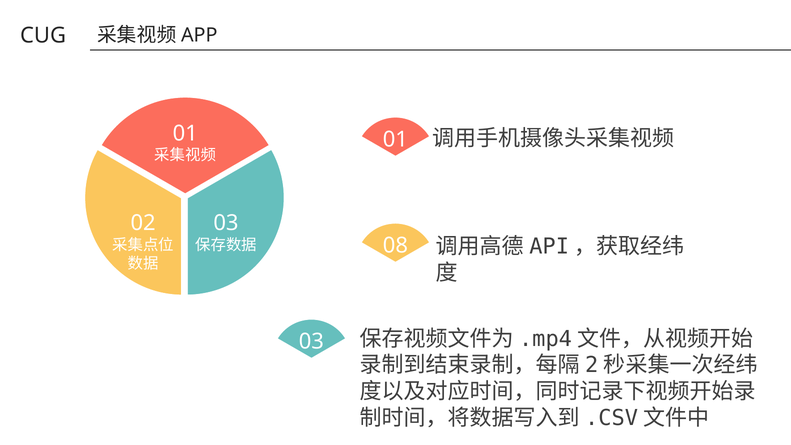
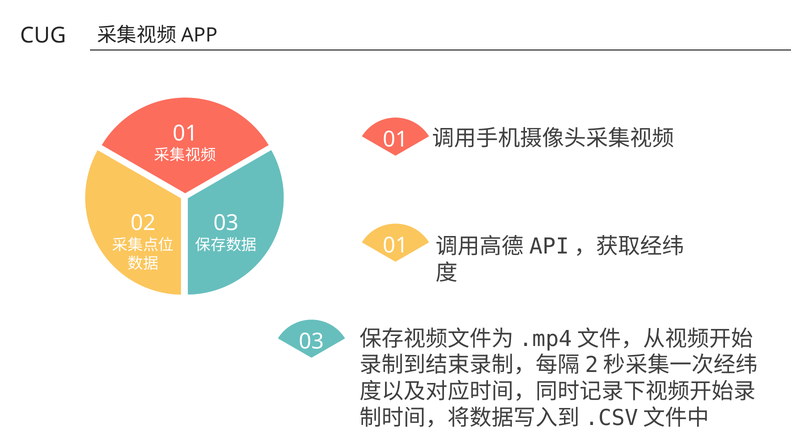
08 at (395, 245): 08 -> 01
